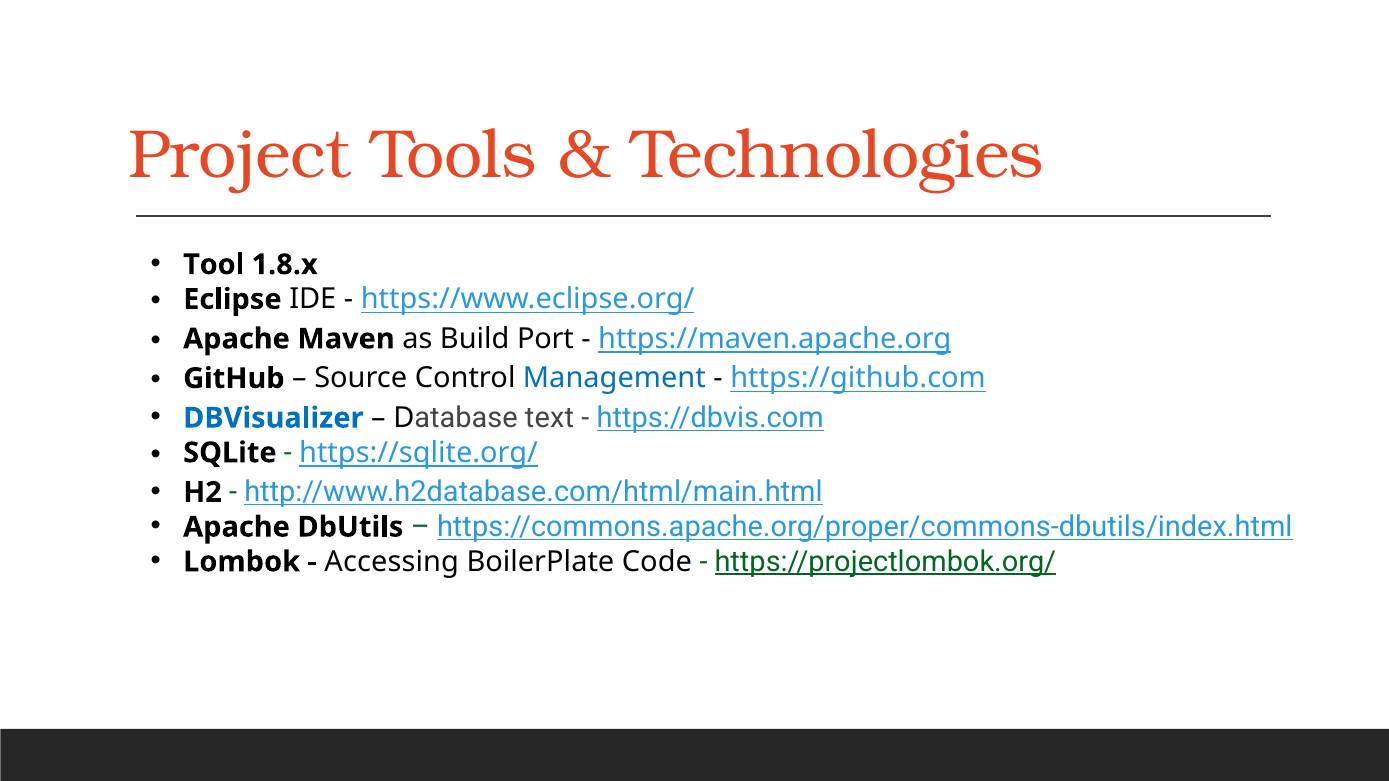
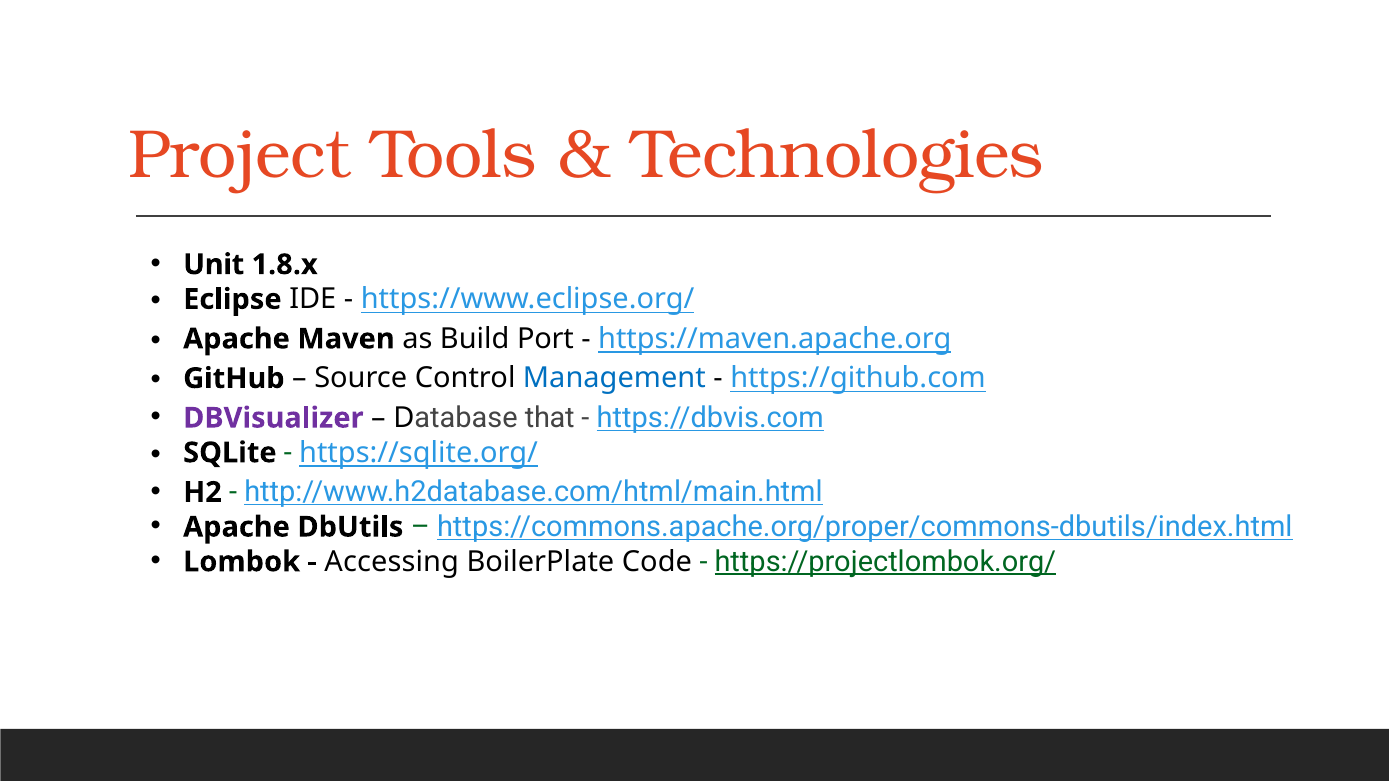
Tool: Tool -> Unit
DBVisualizer colour: blue -> purple
text: text -> that
